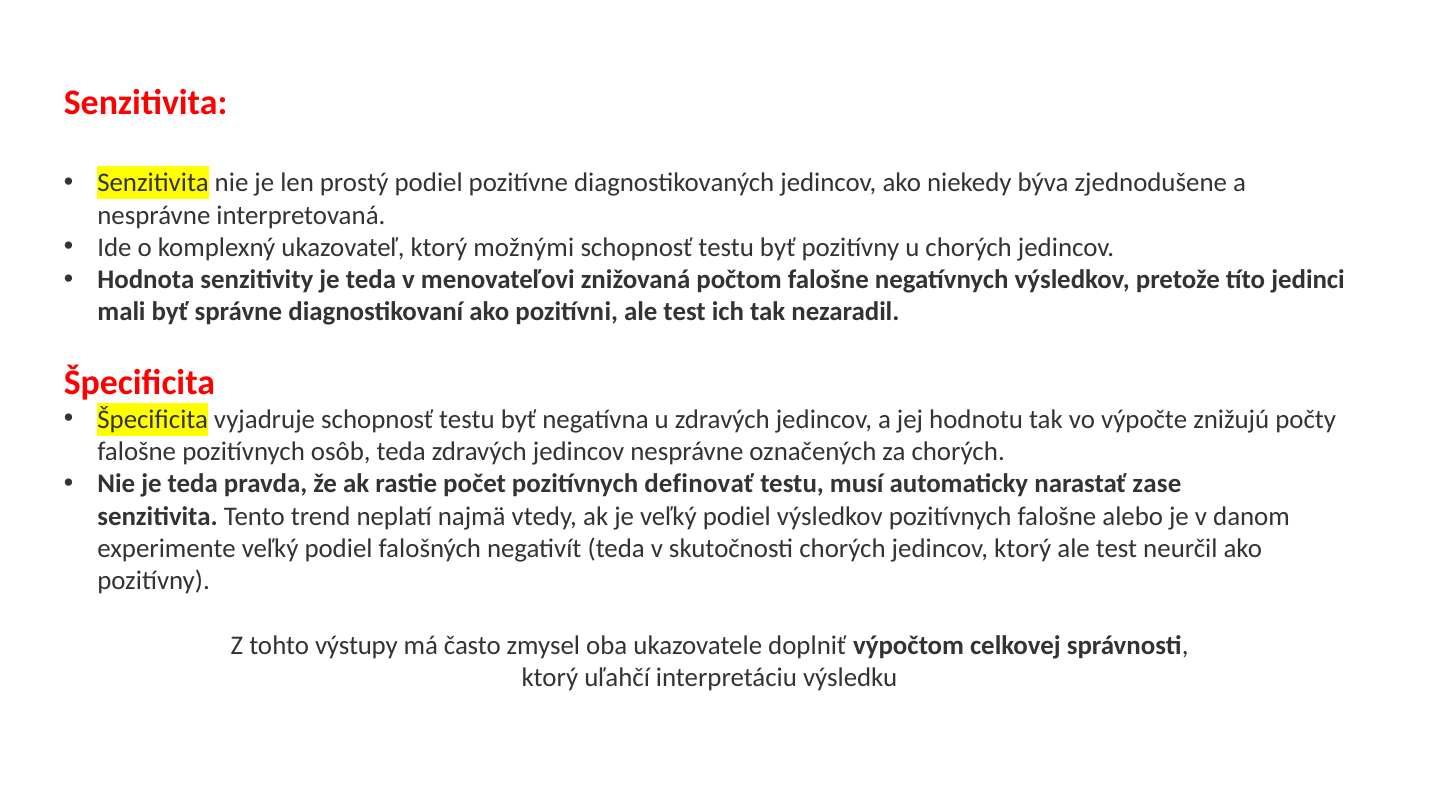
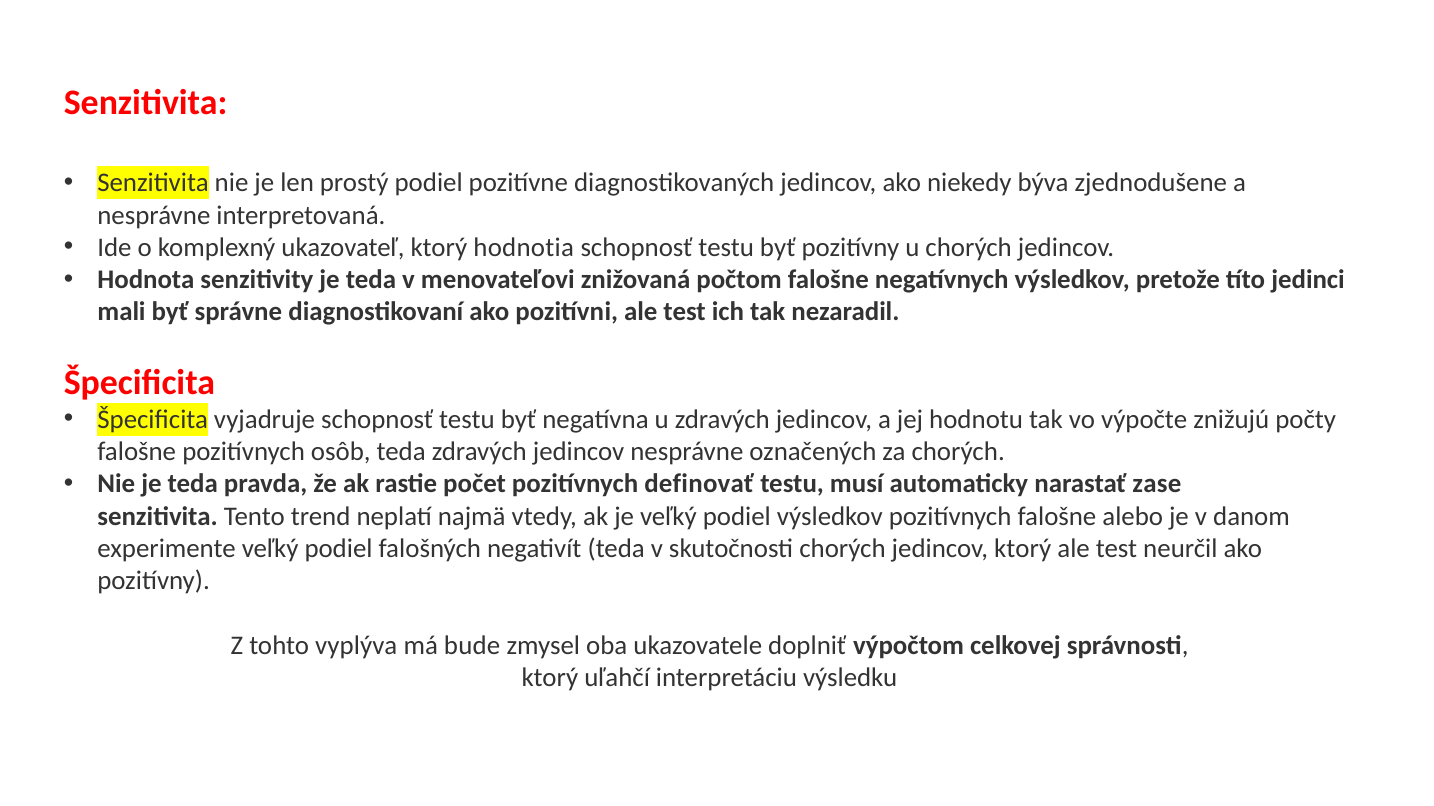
možnými: možnými -> hodnotia
výstupy: výstupy -> vyplýva
často: často -> bude
